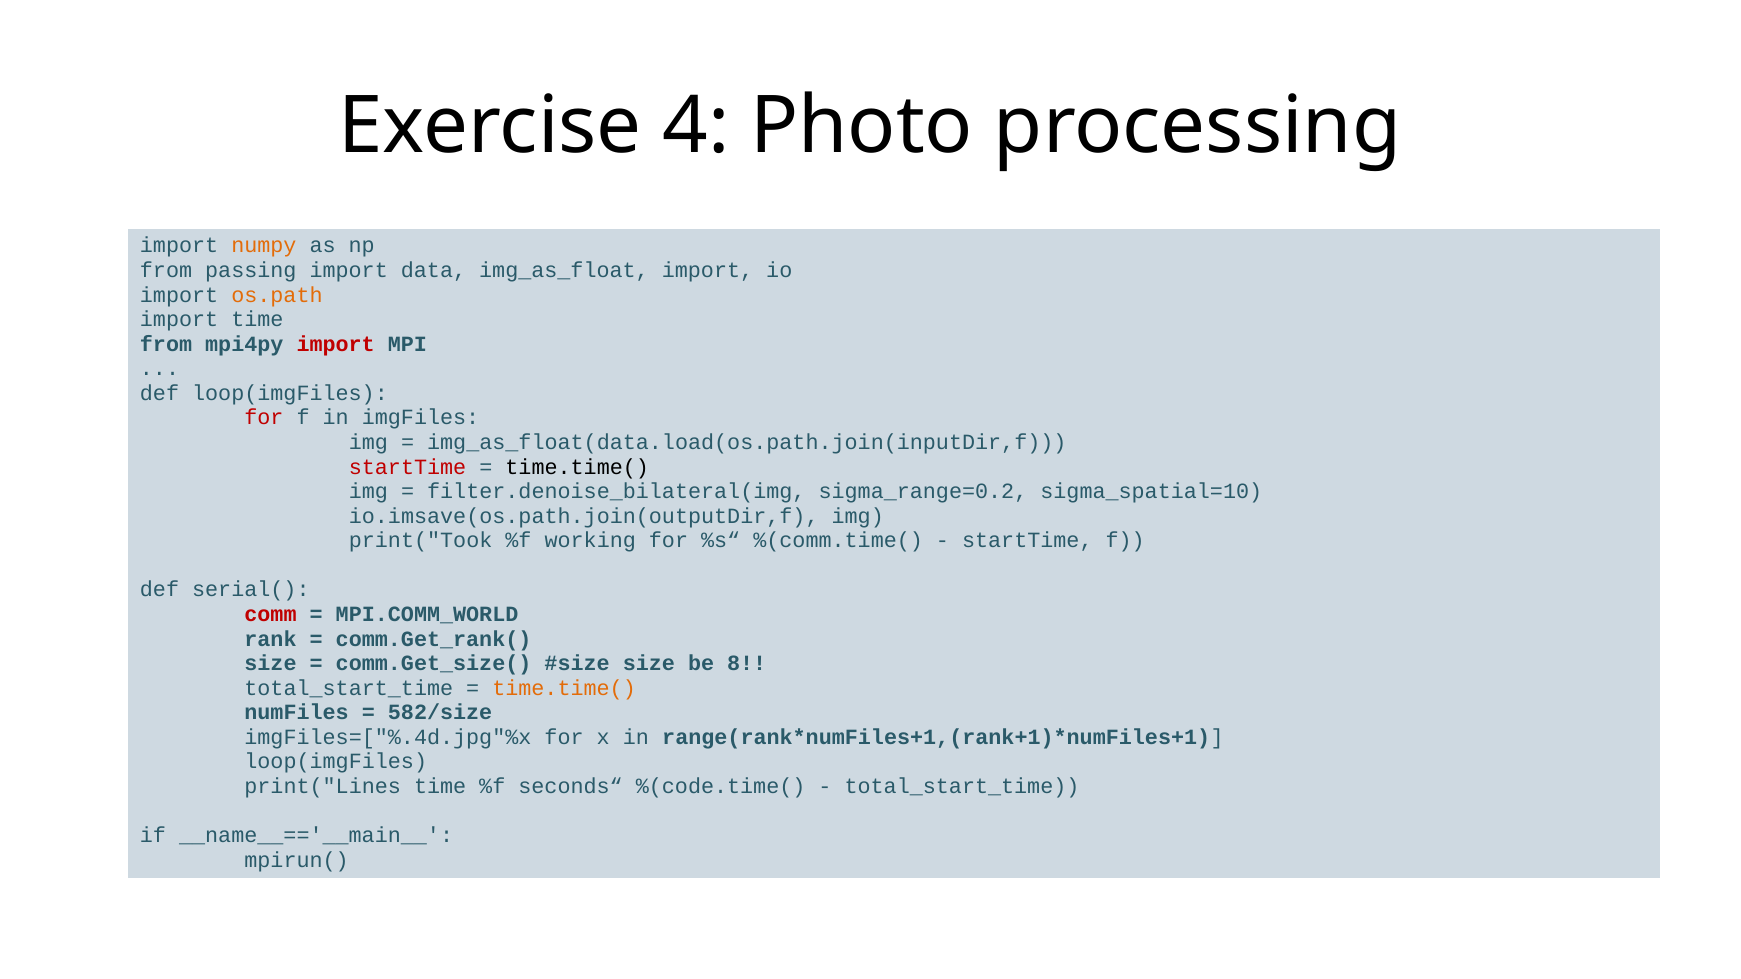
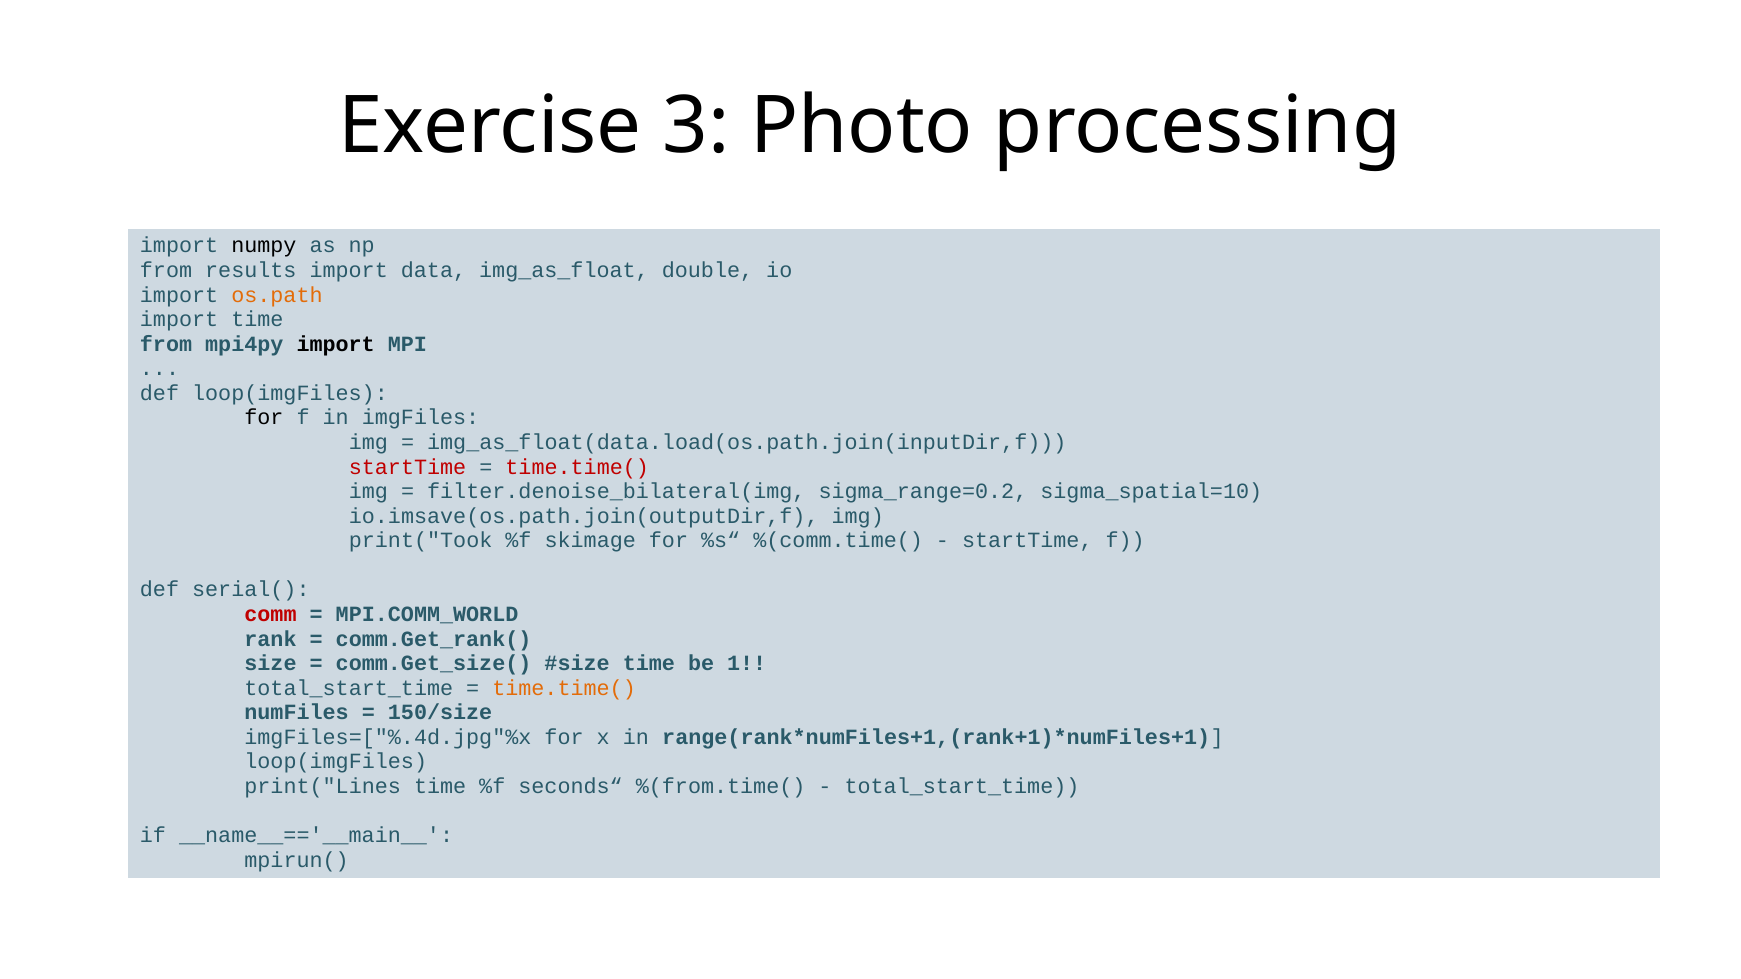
4: 4 -> 3
numpy colour: orange -> black
passing: passing -> results
import at (707, 270): import -> double
import at (336, 344) colour: red -> black
for at (264, 418) colour: red -> black
time.time( at (577, 467) colour: black -> red
working: working -> skimage
size at (649, 664): size -> time
8: 8 -> 1
582/size: 582/size -> 150/size
%(code.time(: %(code.time( -> %(from.time(
